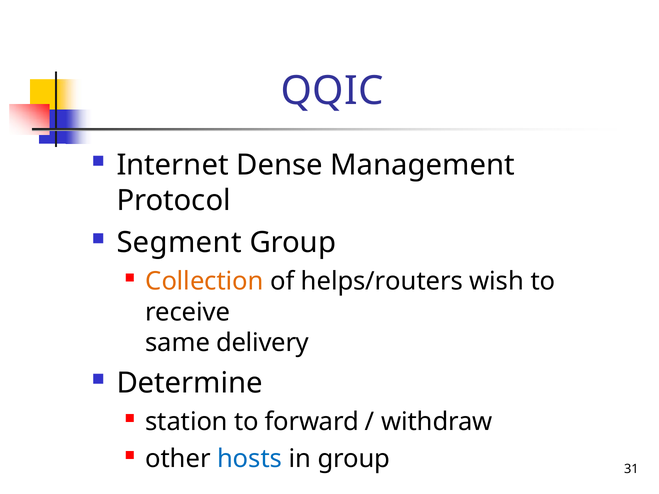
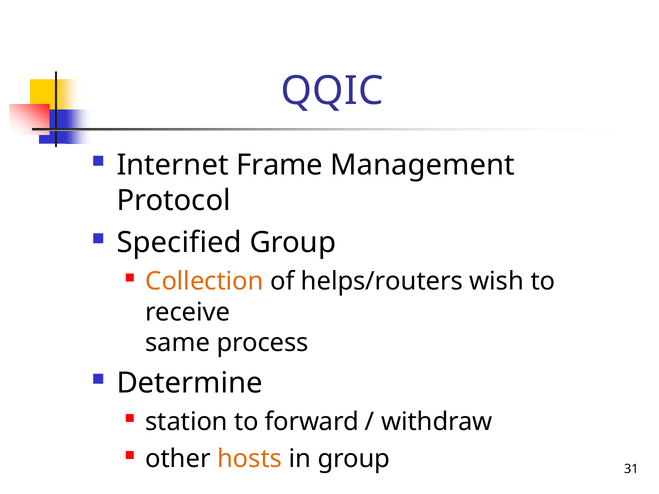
Dense: Dense -> Frame
Segment: Segment -> Specified
delivery: delivery -> process
hosts colour: blue -> orange
